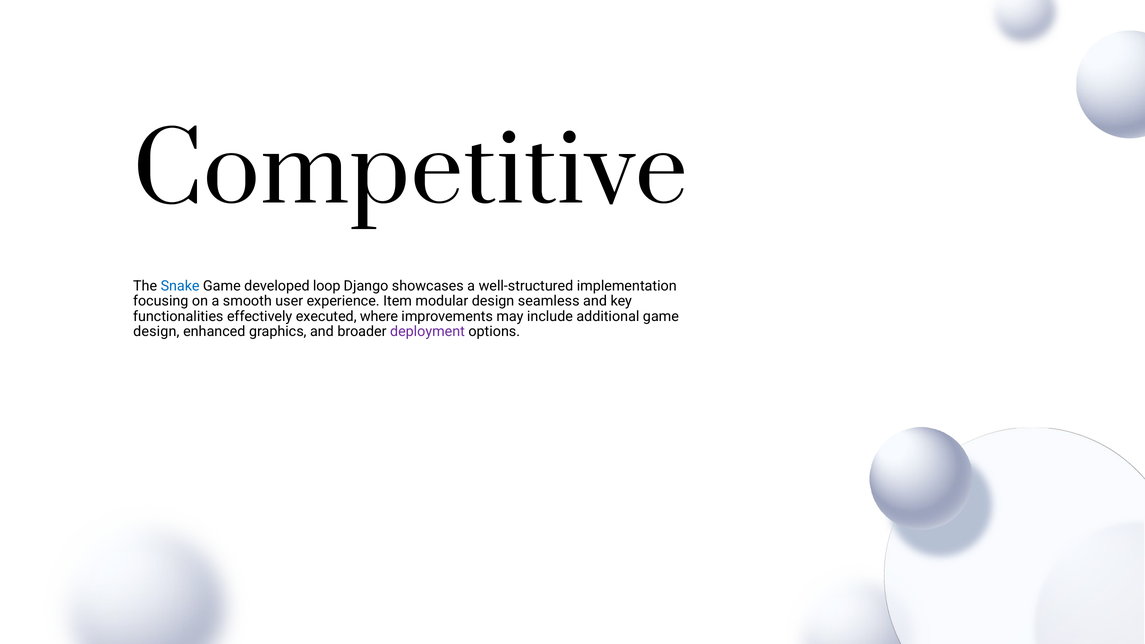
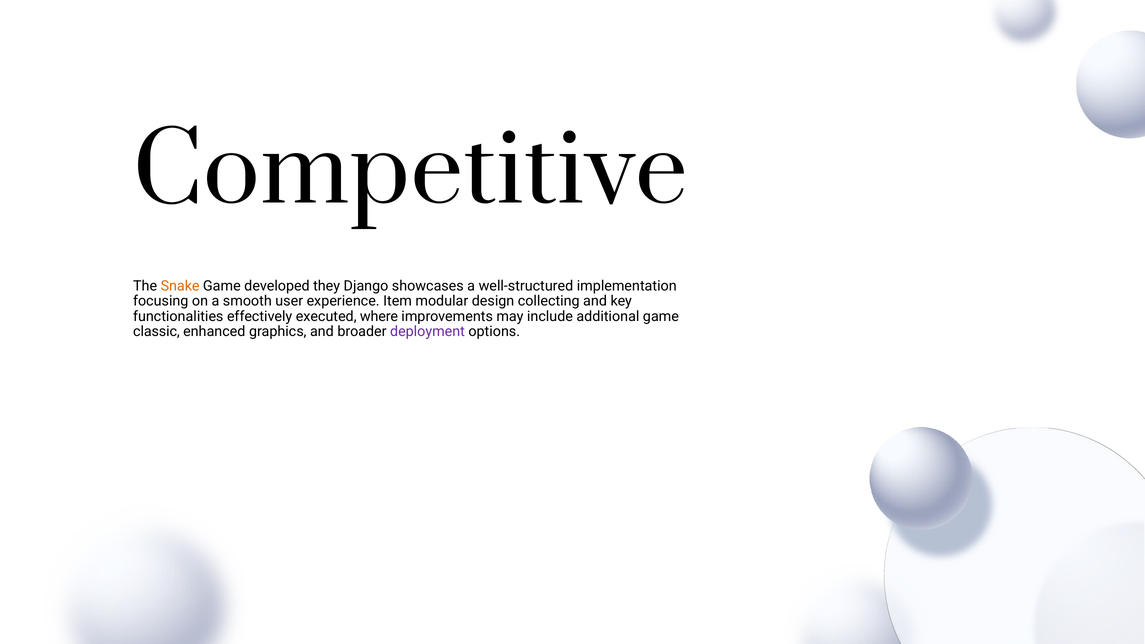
Snake colour: blue -> orange
loop: loop -> they
seamless: seamless -> collecting
design at (156, 331): design -> classic
